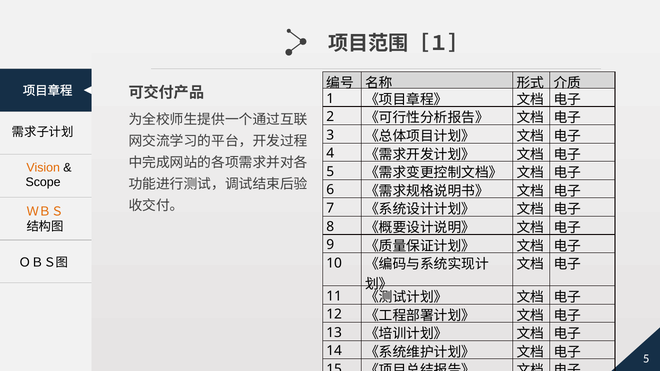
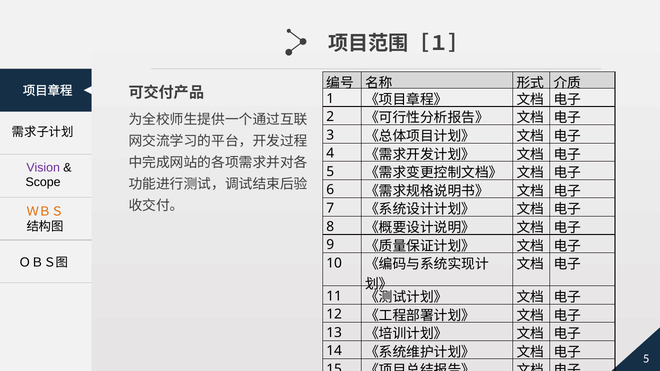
Vision colour: orange -> purple
